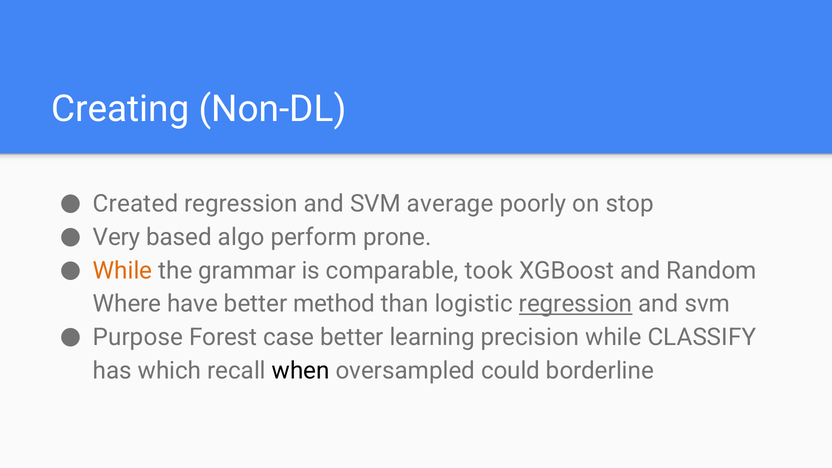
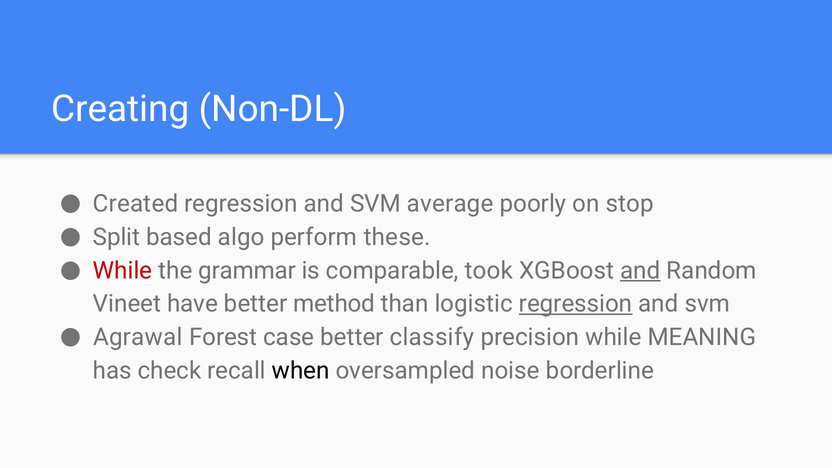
Very: Very -> Split
prone: prone -> these
While at (123, 271) colour: orange -> red
and at (640, 271) underline: none -> present
Where: Where -> Vineet
Purpose: Purpose -> Agrawal
learning: learning -> classify
CLASSIFY: CLASSIFY -> MEANING
which: which -> check
could: could -> noise
